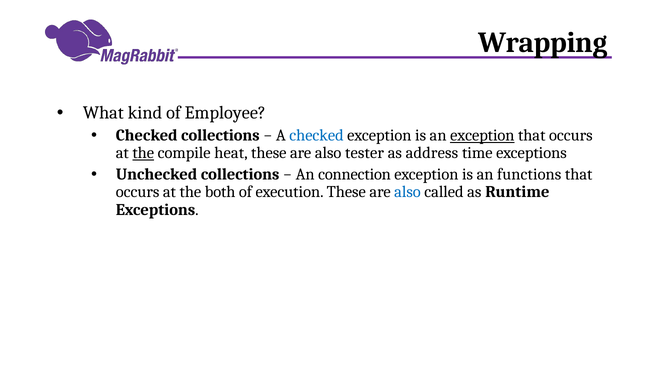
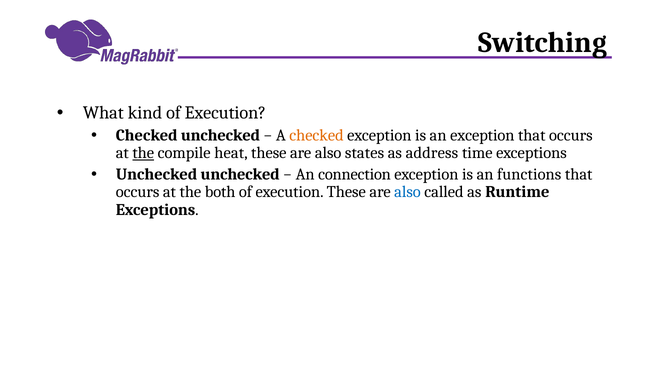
Wrapping: Wrapping -> Switching
kind of Employee: Employee -> Execution
Checked collections: collections -> unchecked
checked at (317, 135) colour: blue -> orange
exception at (482, 135) underline: present -> none
tester: tester -> states
Unchecked collections: collections -> unchecked
